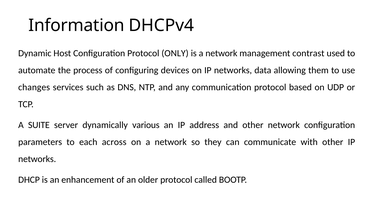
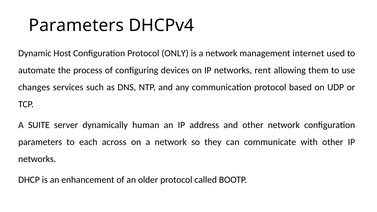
Information at (76, 25): Information -> Parameters
contrast: contrast -> internet
data: data -> rent
various: various -> human
